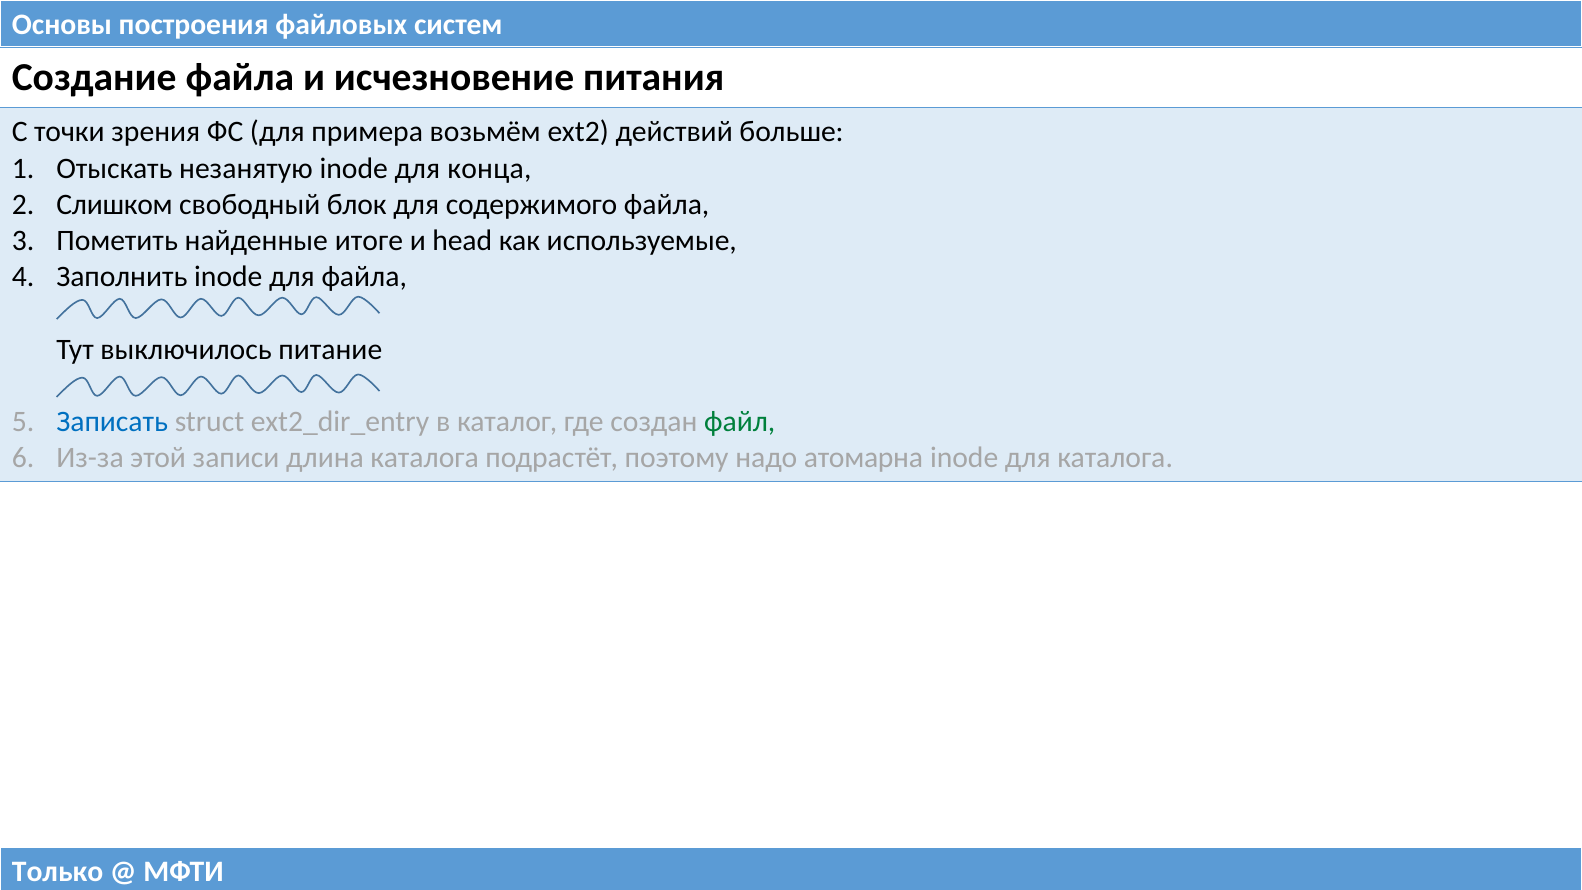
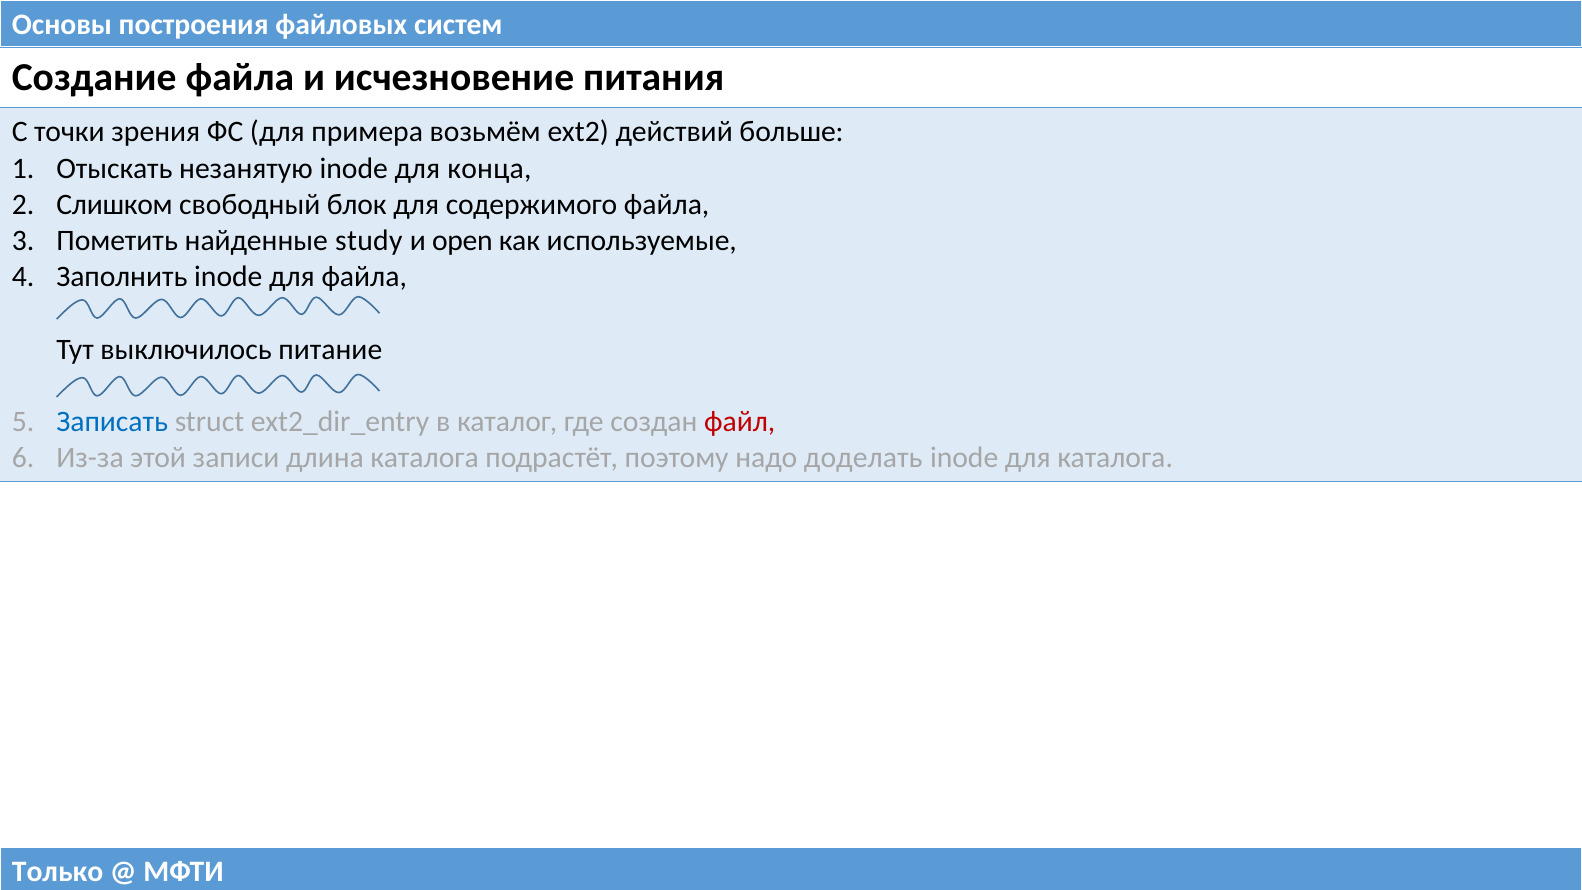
итоге: итоге -> study
head: head -> open
файл colour: green -> red
атомарна: атомарна -> доделать
